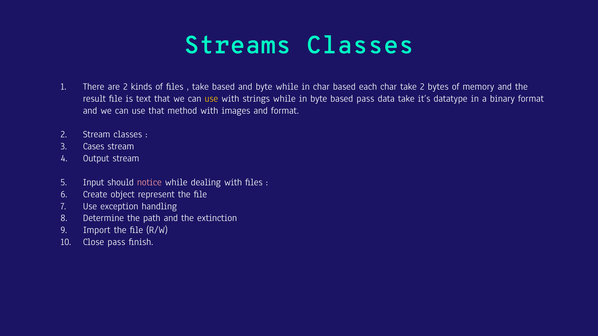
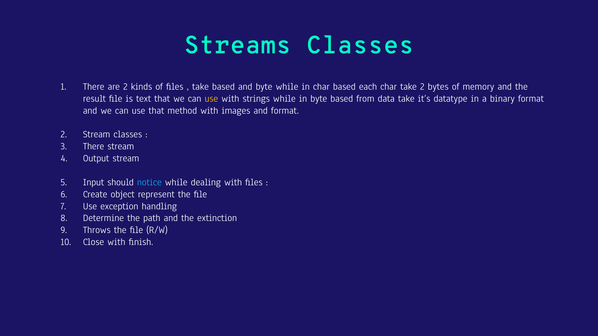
based pass: pass -> from
Cases at (94, 146): Cases -> There
notice colour: pink -> light blue
Import: Import -> Throws
Close pass: pass -> with
